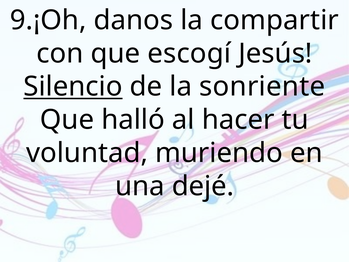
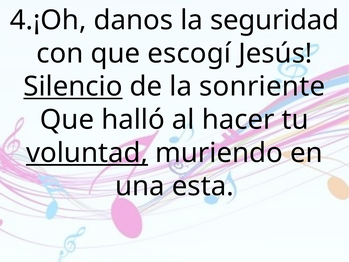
9.¡Oh: 9.¡Oh -> 4.¡Oh
compartir: compartir -> seguridad
voluntad underline: none -> present
dejé: dejé -> esta
